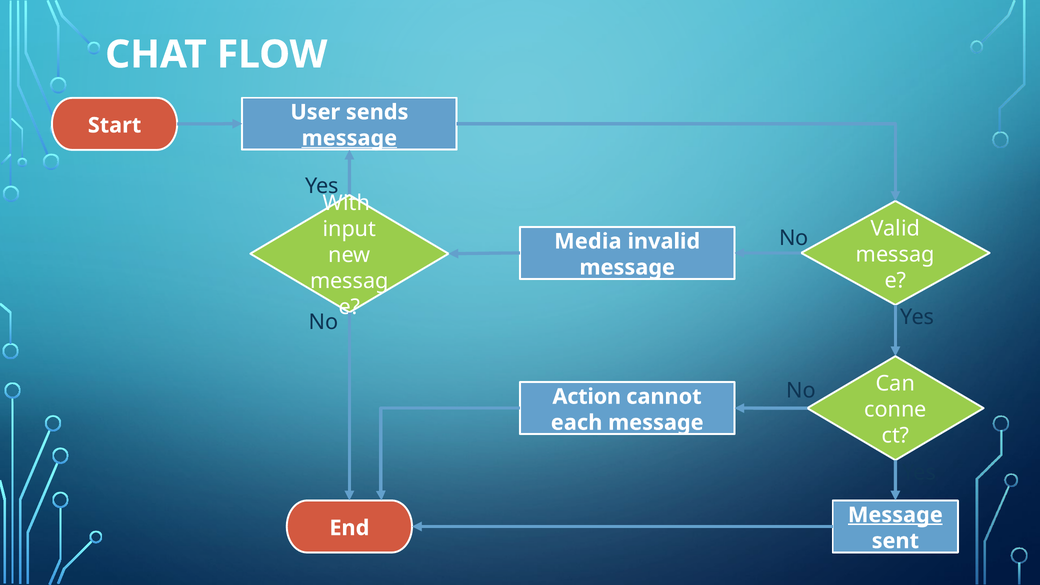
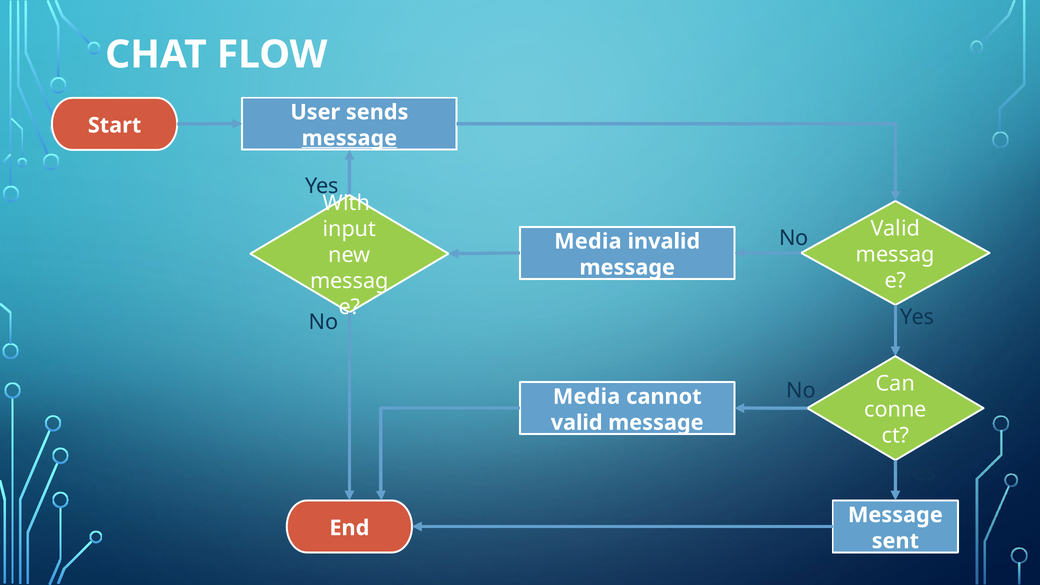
Action at (587, 397): Action -> Media
each at (577, 423): each -> valid
Message at (895, 515) underline: present -> none
